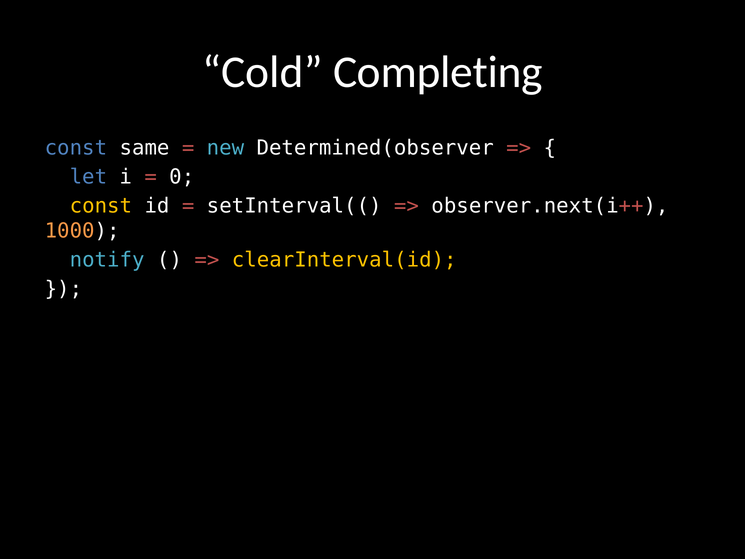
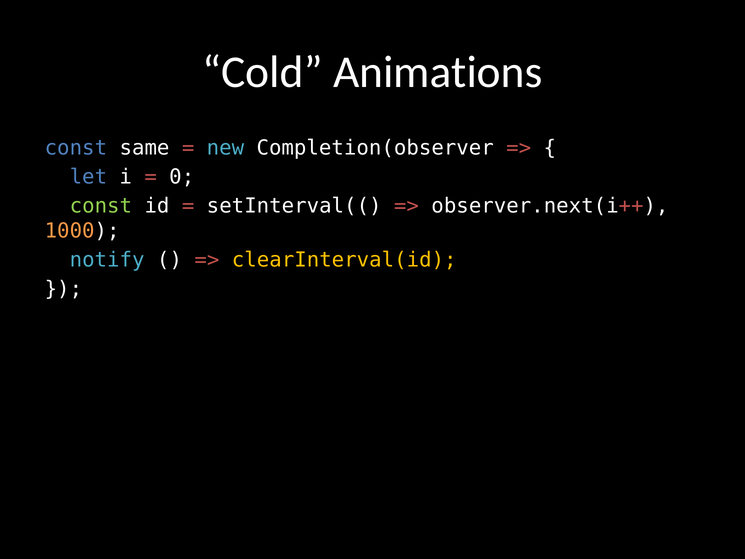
Completing: Completing -> Animations
Determined(observer: Determined(observer -> Completion(observer
const at (101, 206) colour: yellow -> light green
